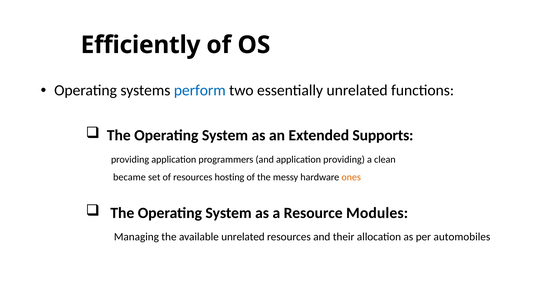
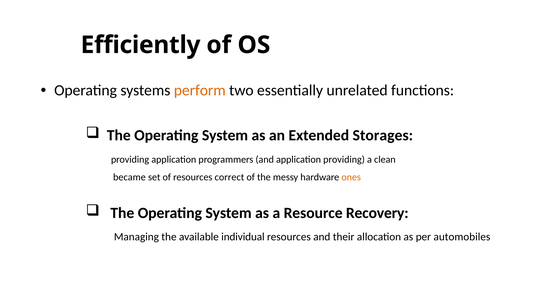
perform colour: blue -> orange
Supports: Supports -> Storages
hosting: hosting -> correct
Modules: Modules -> Recovery
available unrelated: unrelated -> individual
